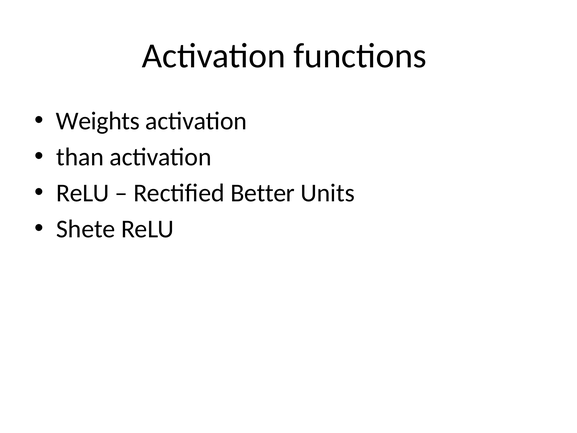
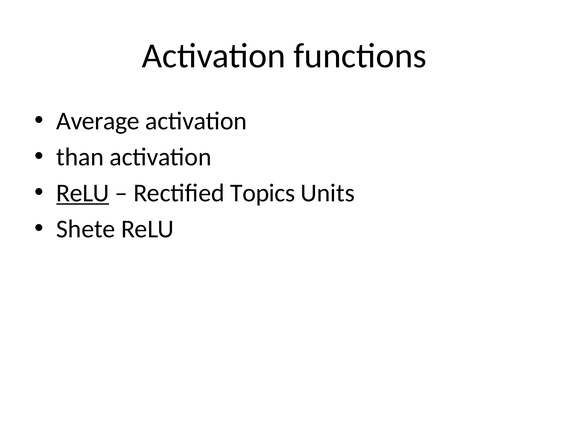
Weights: Weights -> Average
ReLU at (83, 193) underline: none -> present
Better: Better -> Topics
